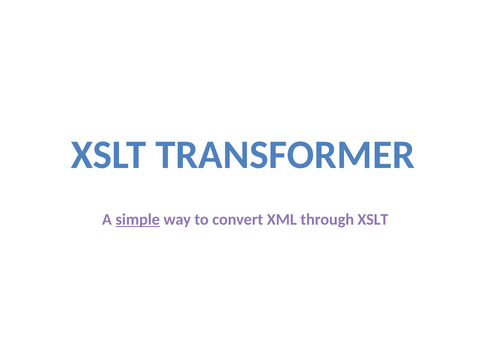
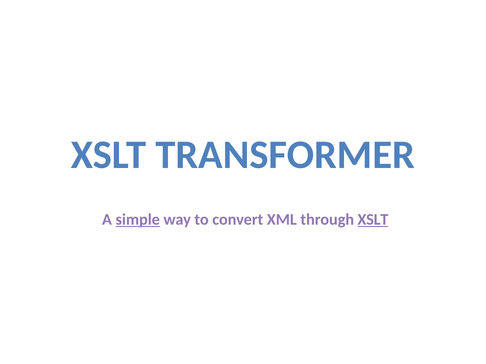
XSLT at (373, 220) underline: none -> present
